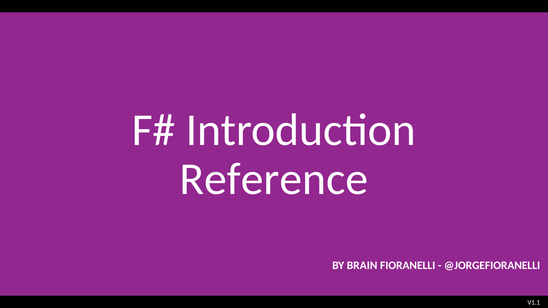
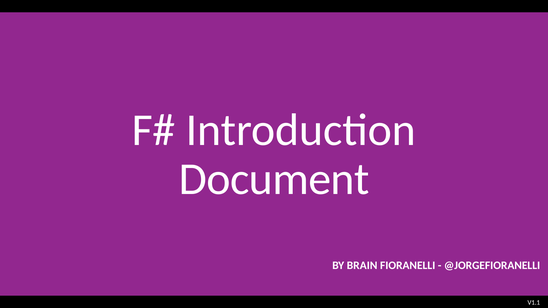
Reference: Reference -> Document
